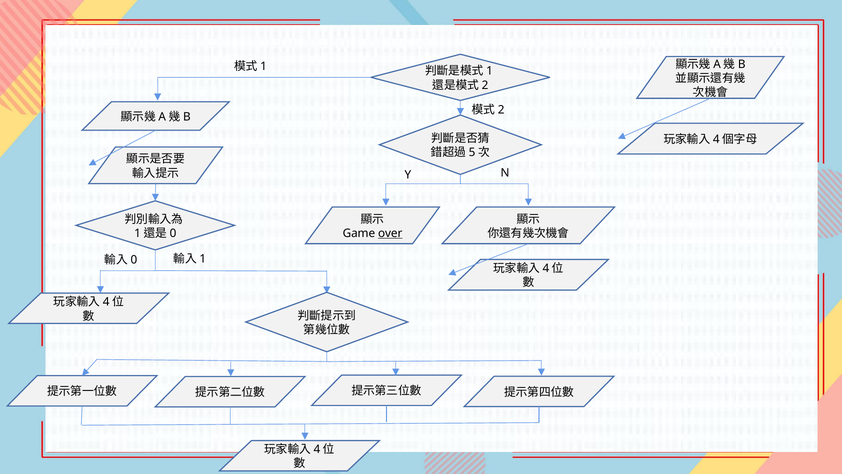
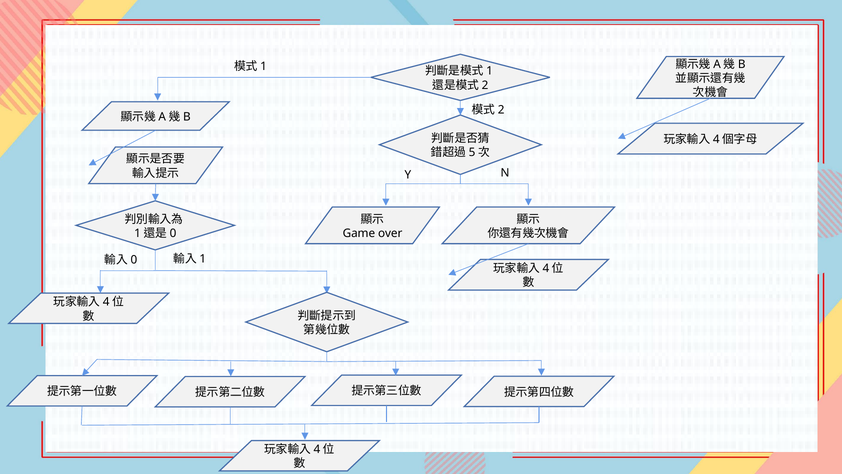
over underline: present -> none
